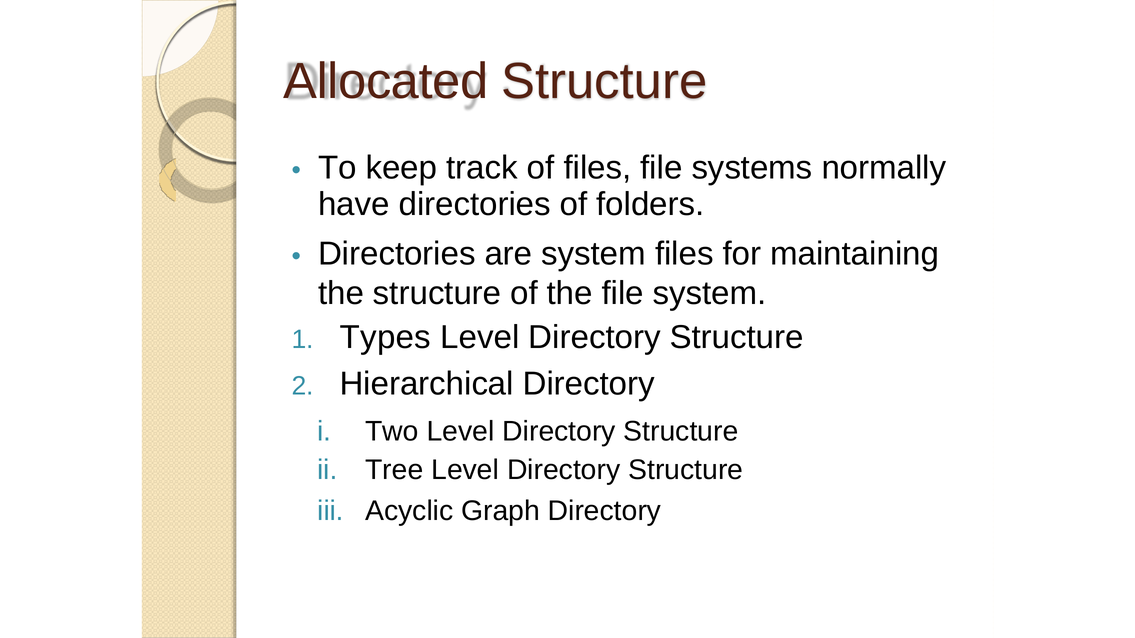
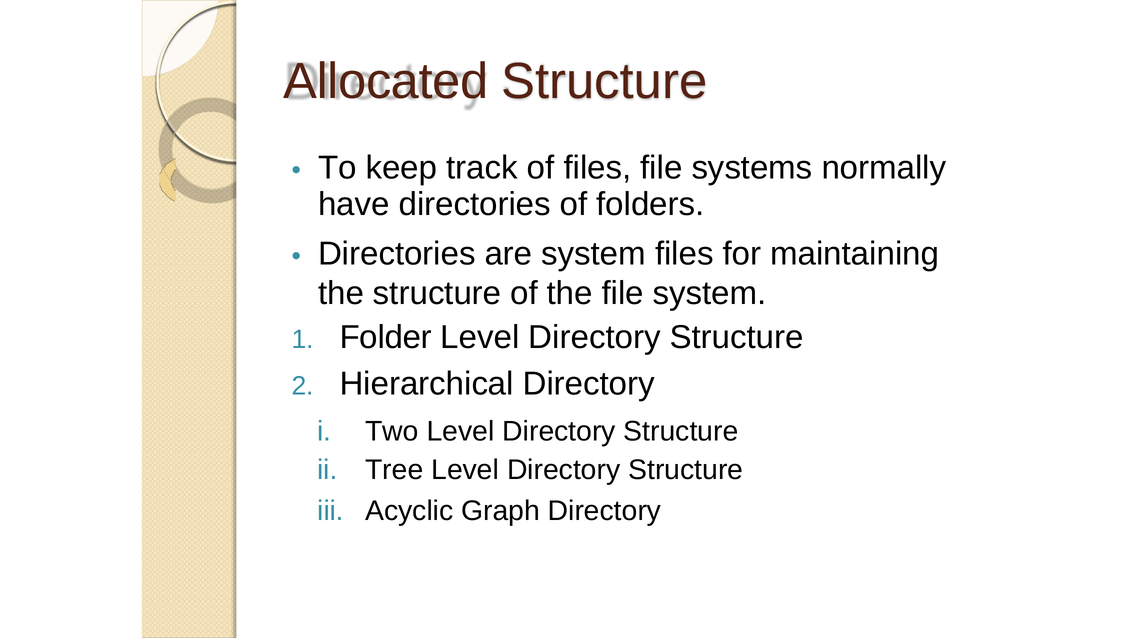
Types: Types -> Folder
